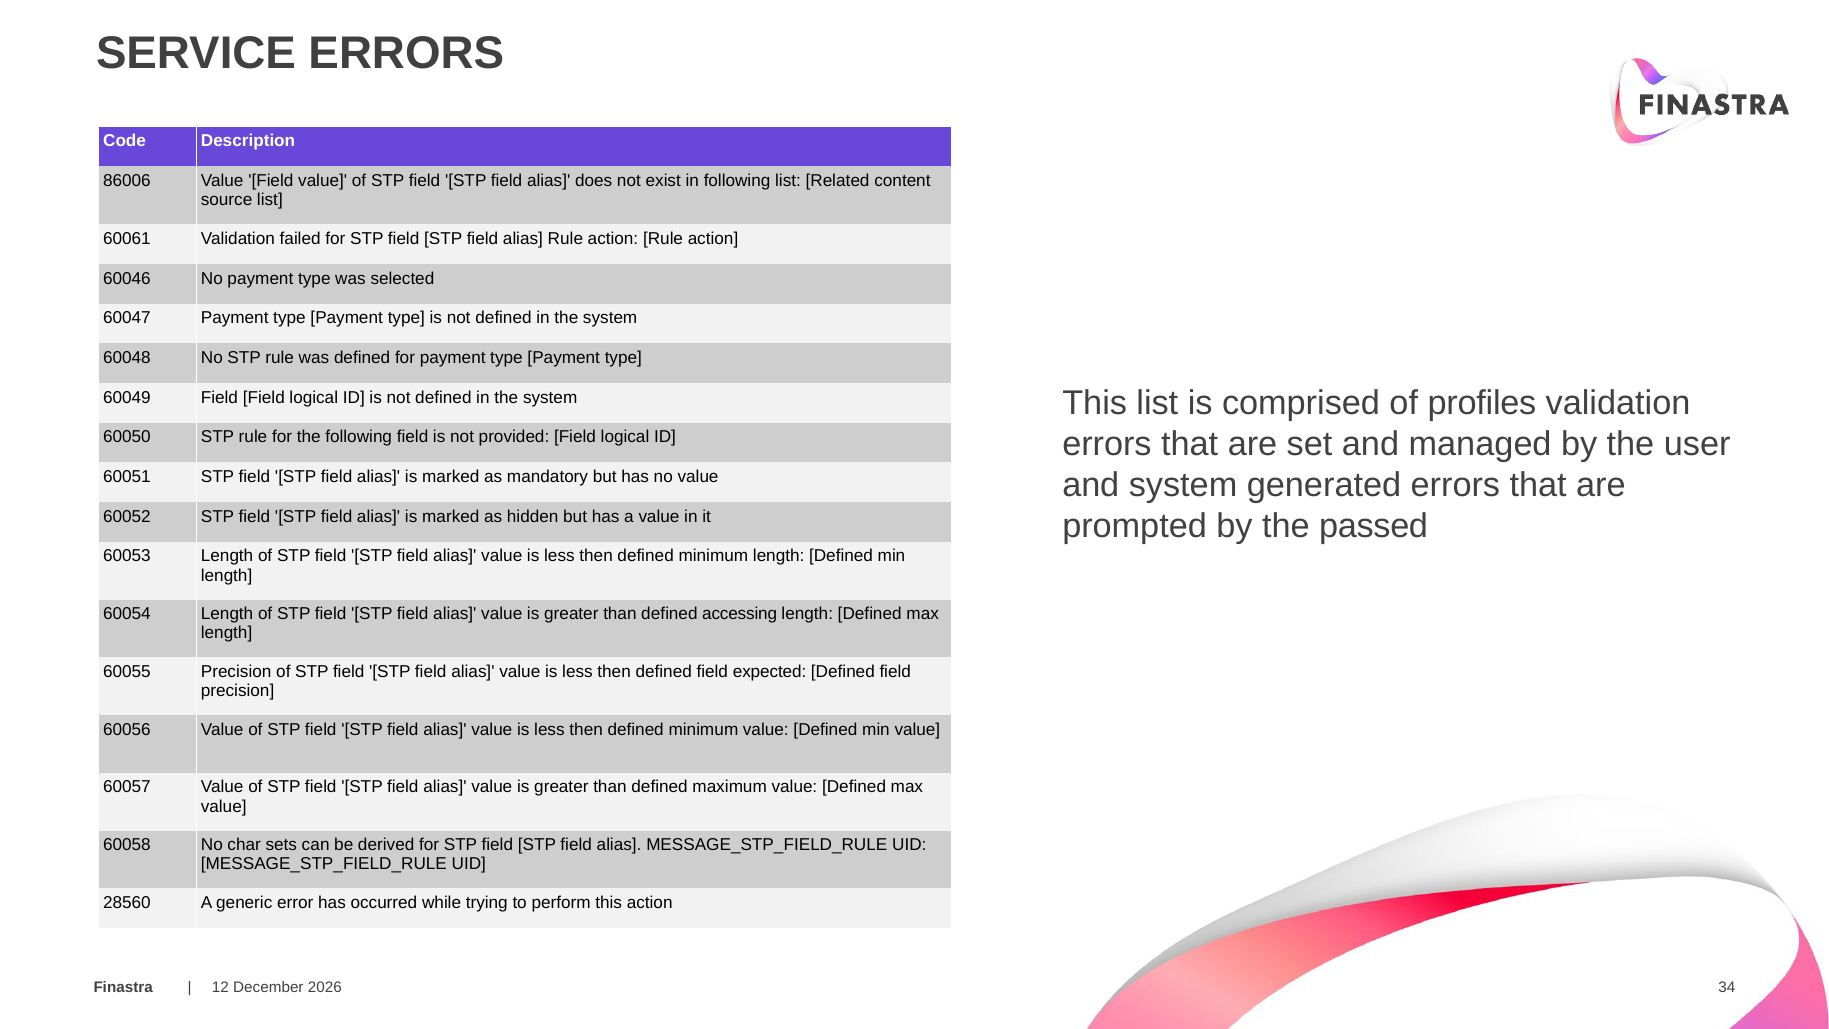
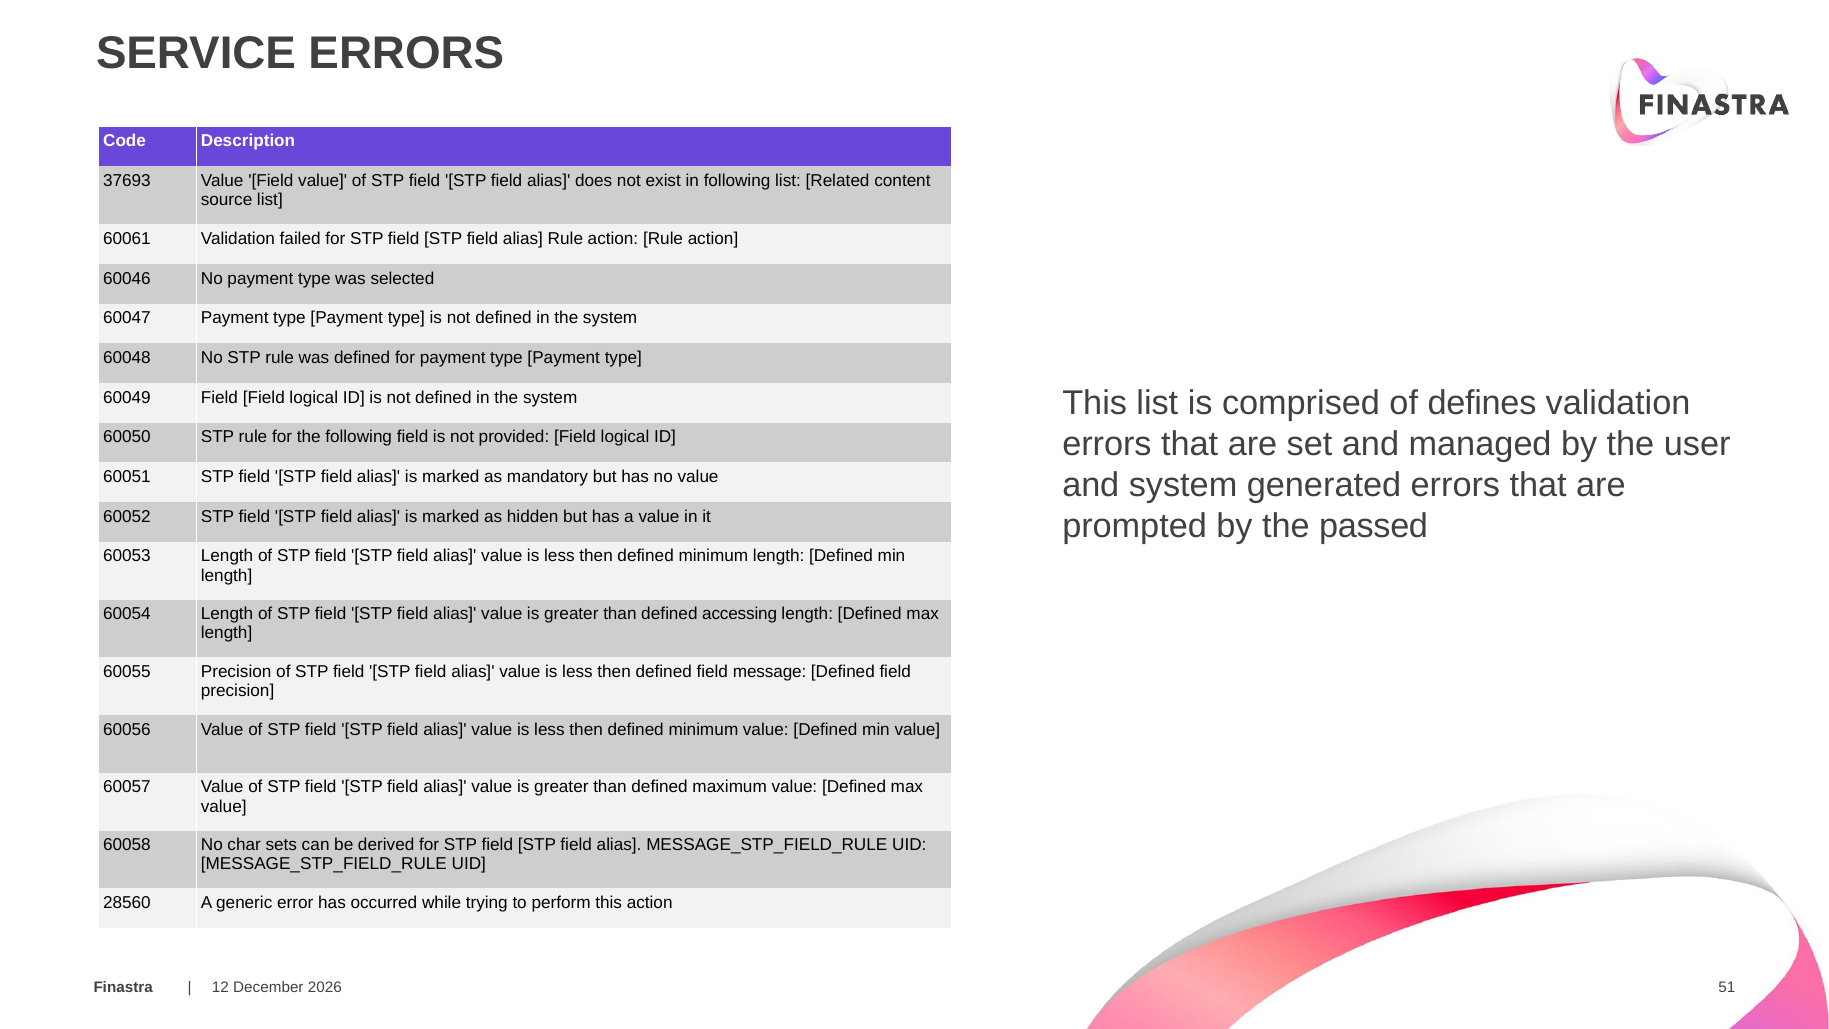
86006: 86006 -> 37693
profiles: profiles -> defines
expected: expected -> message
34: 34 -> 51
